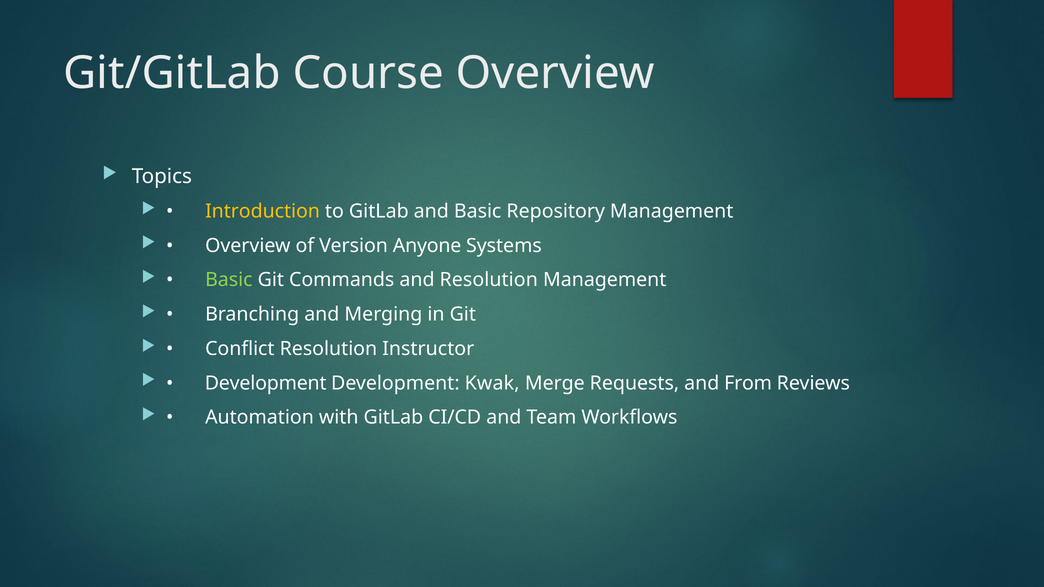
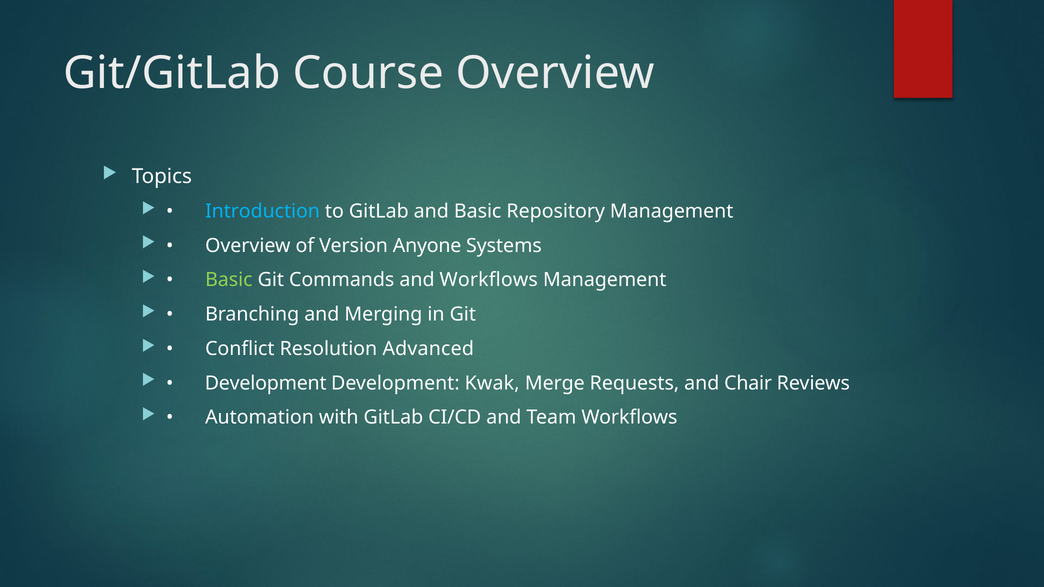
Introduction colour: yellow -> light blue
and Resolution: Resolution -> Workflows
Instructor: Instructor -> Advanced
From: From -> Chair
